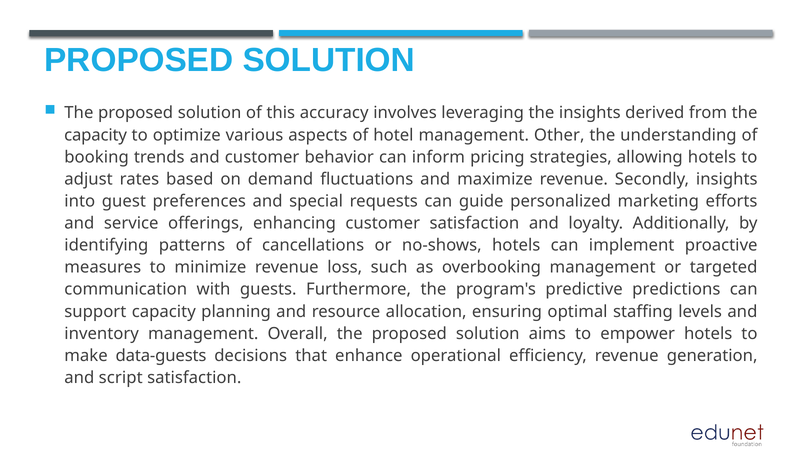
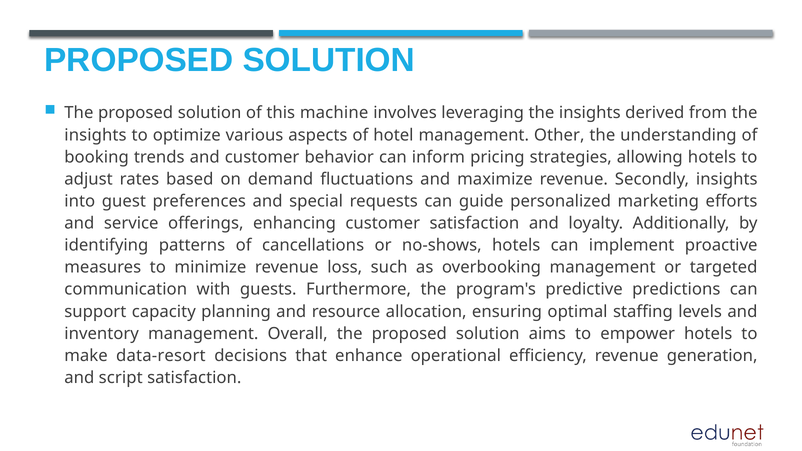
accuracy: accuracy -> machine
capacity at (96, 135): capacity -> insights
data-guests: data-guests -> data-resort
